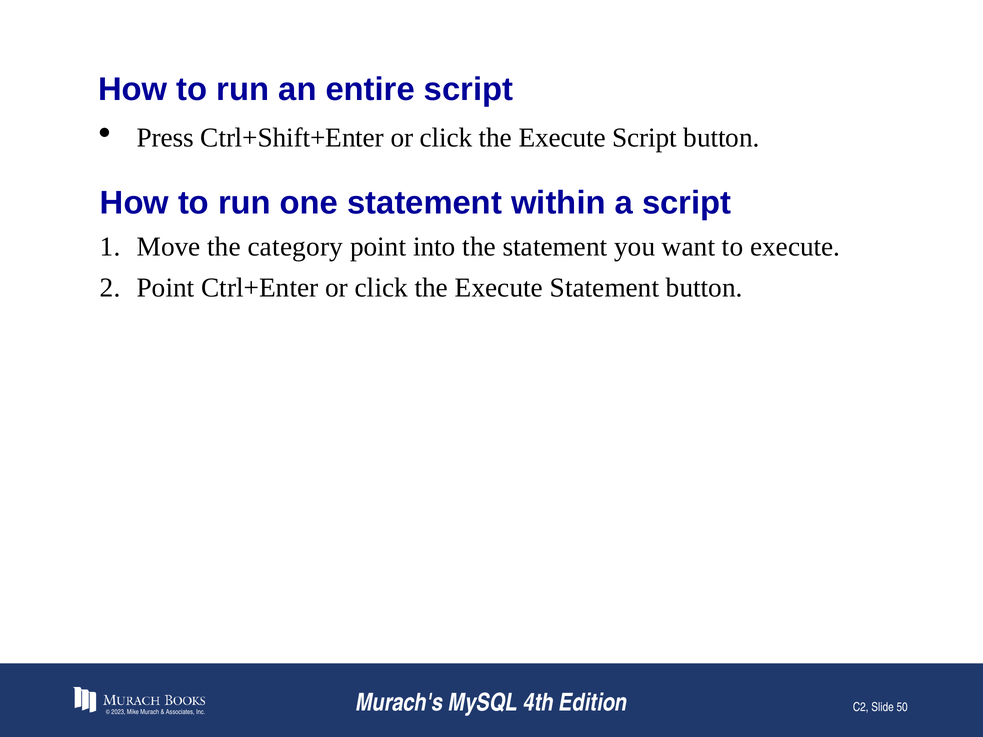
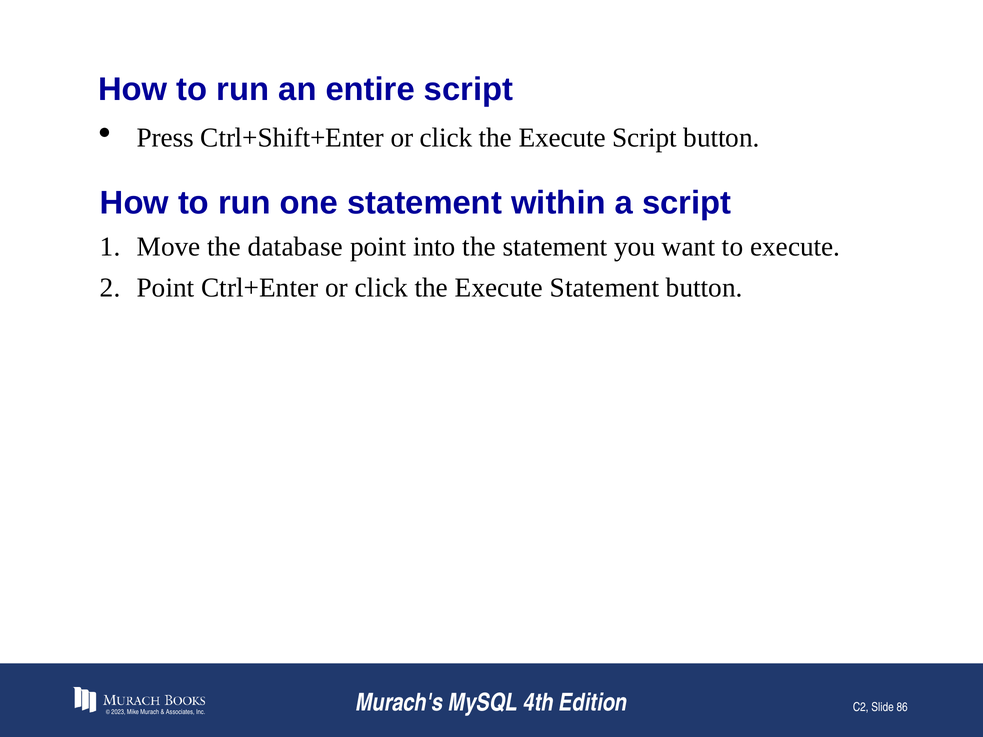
category: category -> database
50: 50 -> 86
